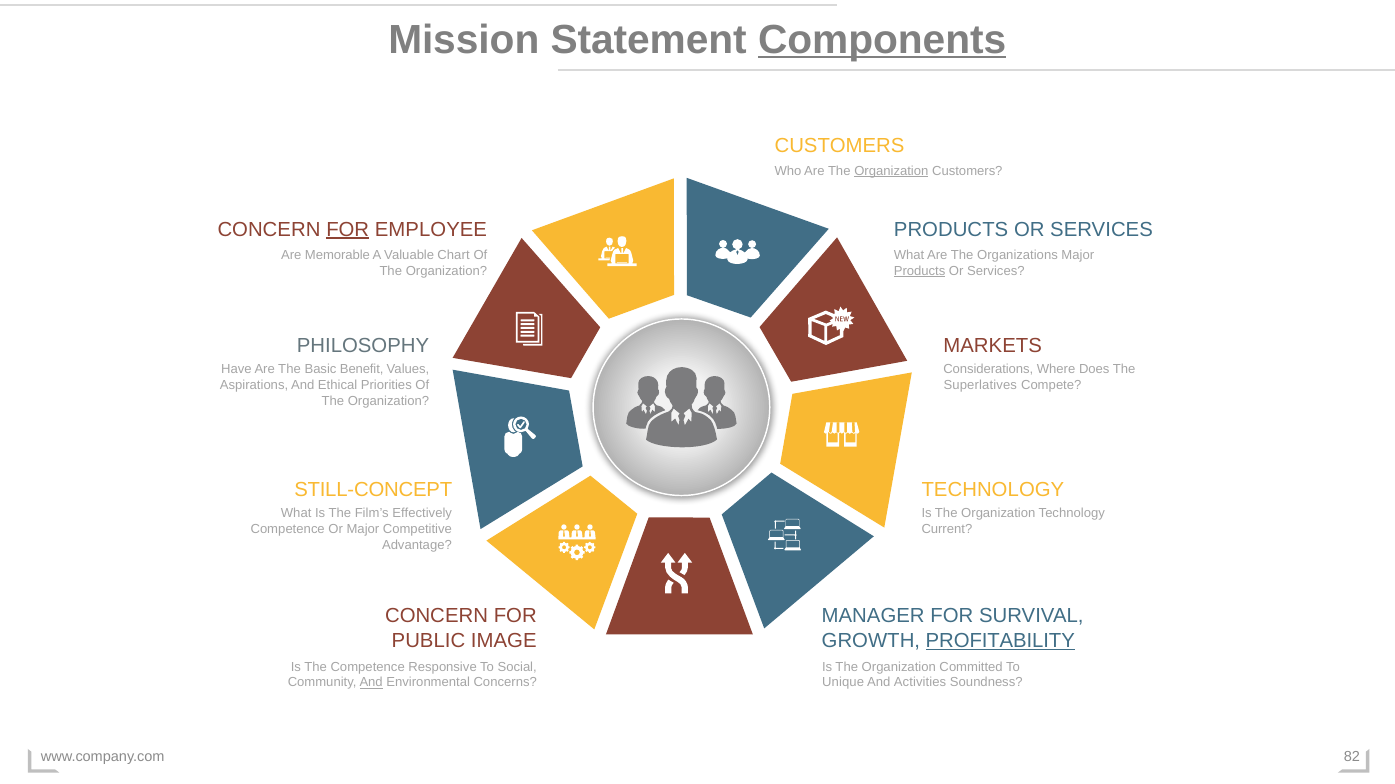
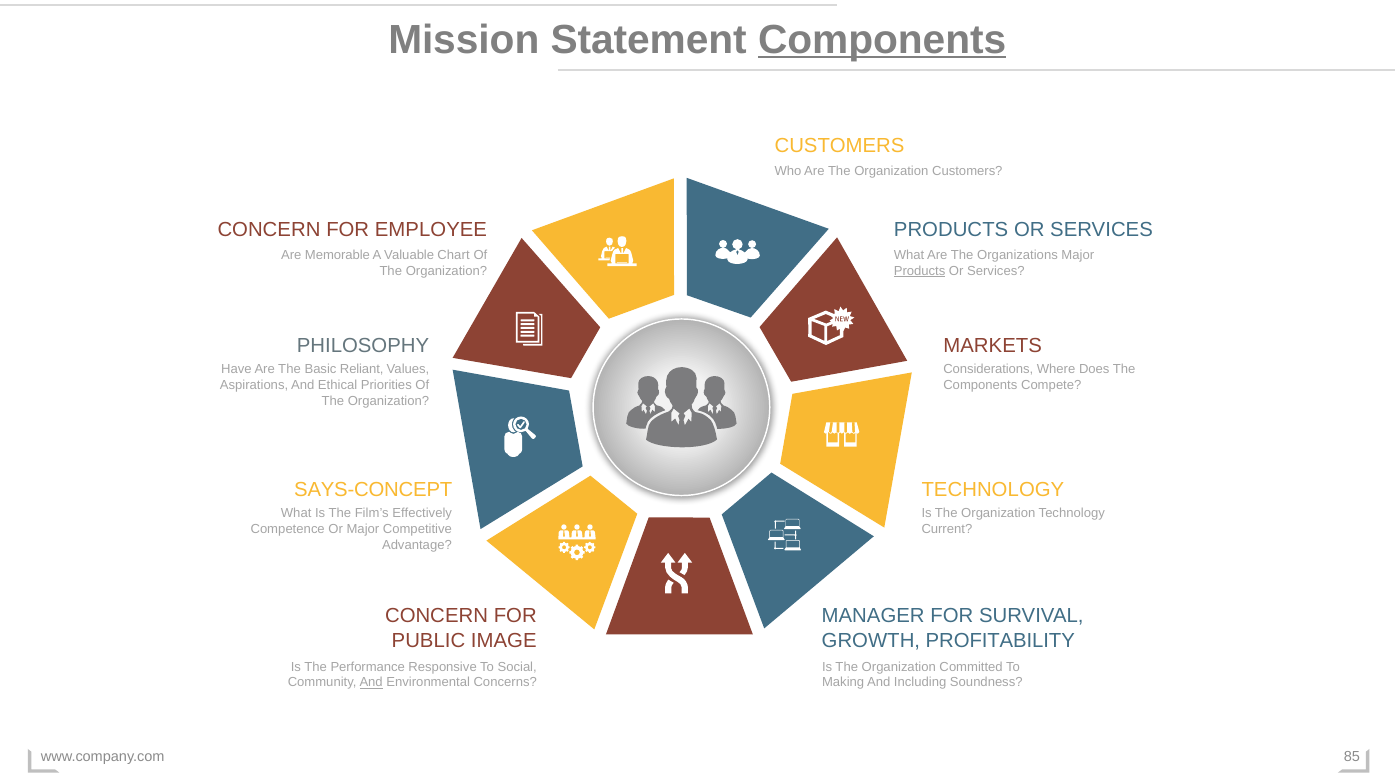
Organization at (891, 171) underline: present -> none
FOR at (348, 230) underline: present -> none
Benefit: Benefit -> Reliant
Superlatives at (980, 385): Superlatives -> Components
STILL-CONCEPT: STILL-CONCEPT -> SAYS-CONCEPT
PROFITABILITY underline: present -> none
The Competence: Competence -> Performance
Unique: Unique -> Making
Activities: Activities -> Including
82: 82 -> 85
